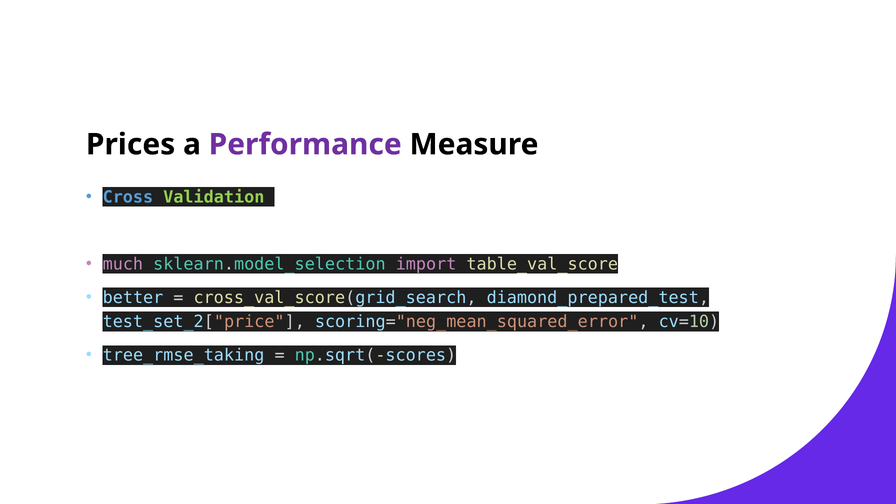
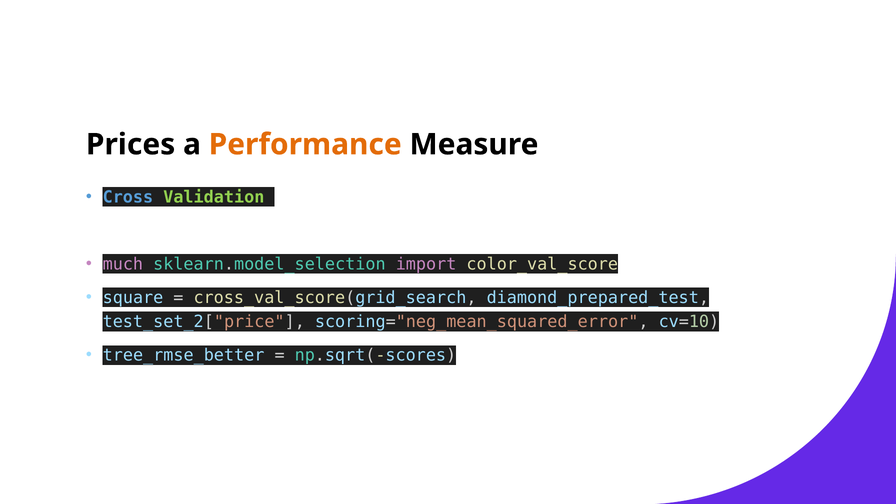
Performance colour: purple -> orange
table_val_score: table_val_score -> color_val_score
better: better -> square
tree_rmse_taking: tree_rmse_taking -> tree_rmse_better
